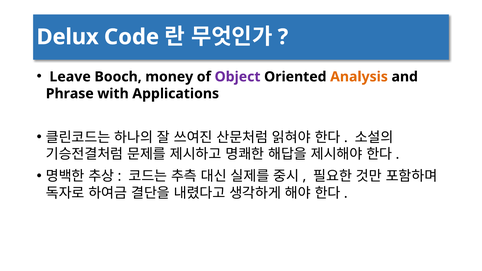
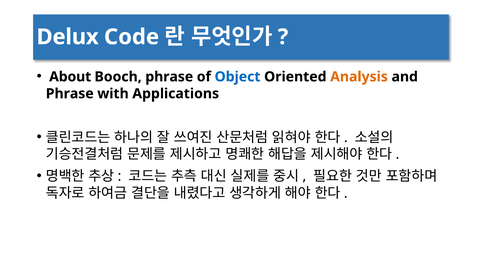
Leave: Leave -> About
Booch money: money -> phrase
Object colour: purple -> blue
